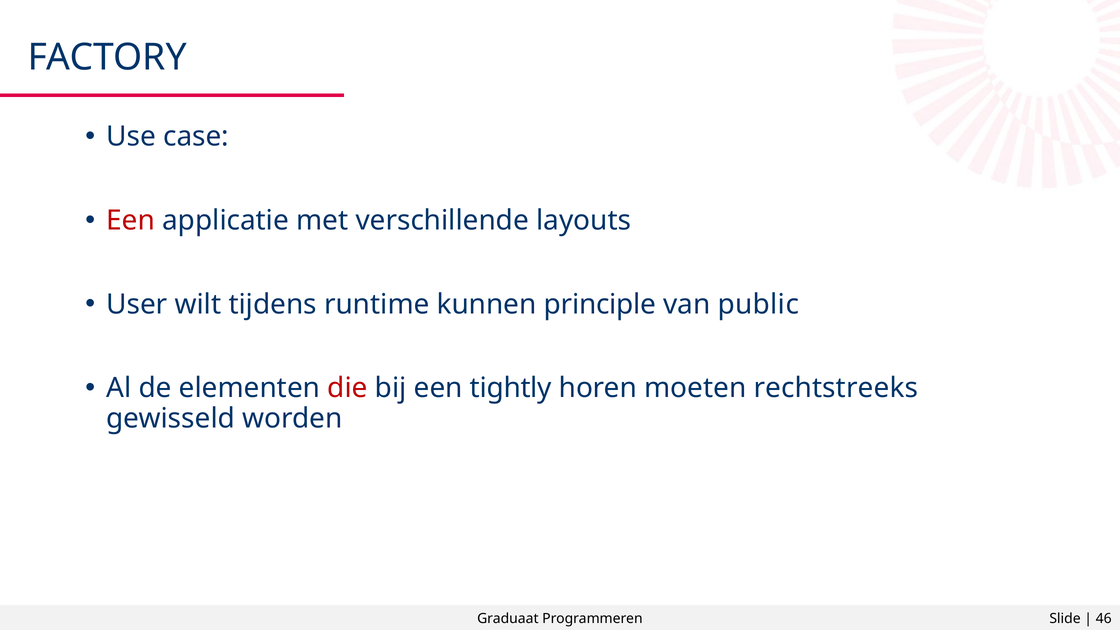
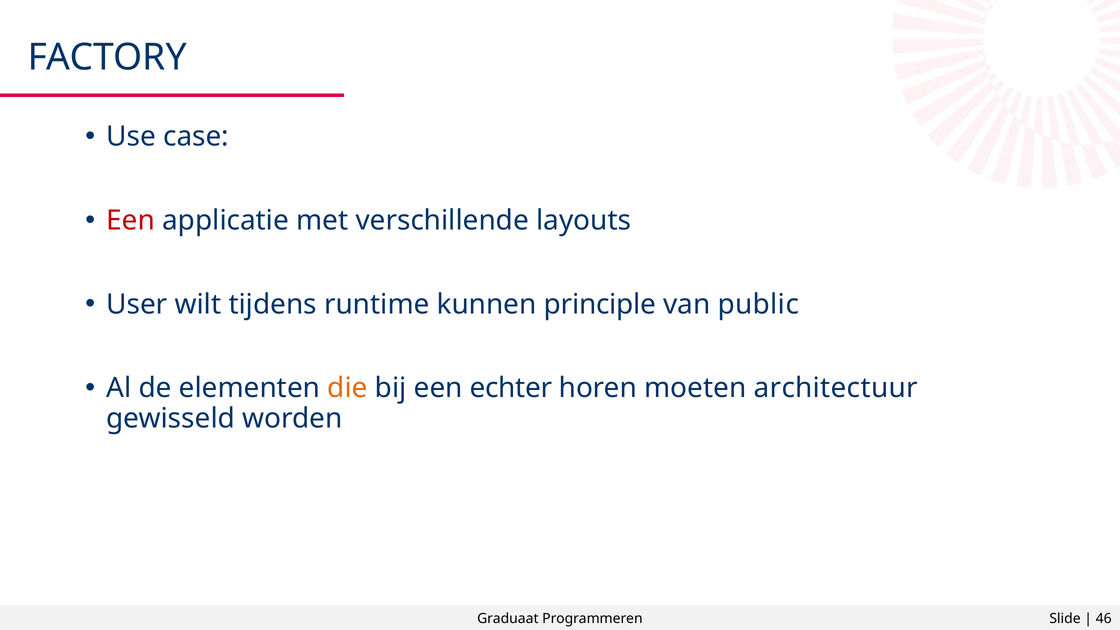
die colour: red -> orange
tightly: tightly -> echter
rechtstreeks: rechtstreeks -> architectuur
